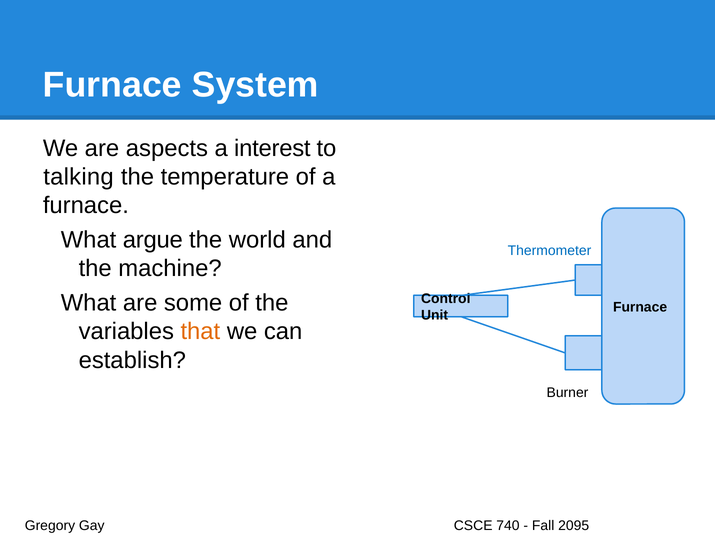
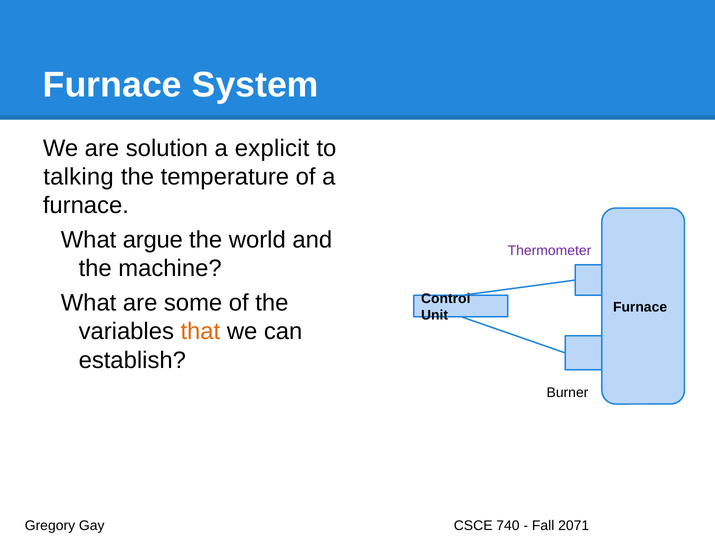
aspects: aspects -> solution
interest: interest -> explicit
Thermometer colour: blue -> purple
2095: 2095 -> 2071
